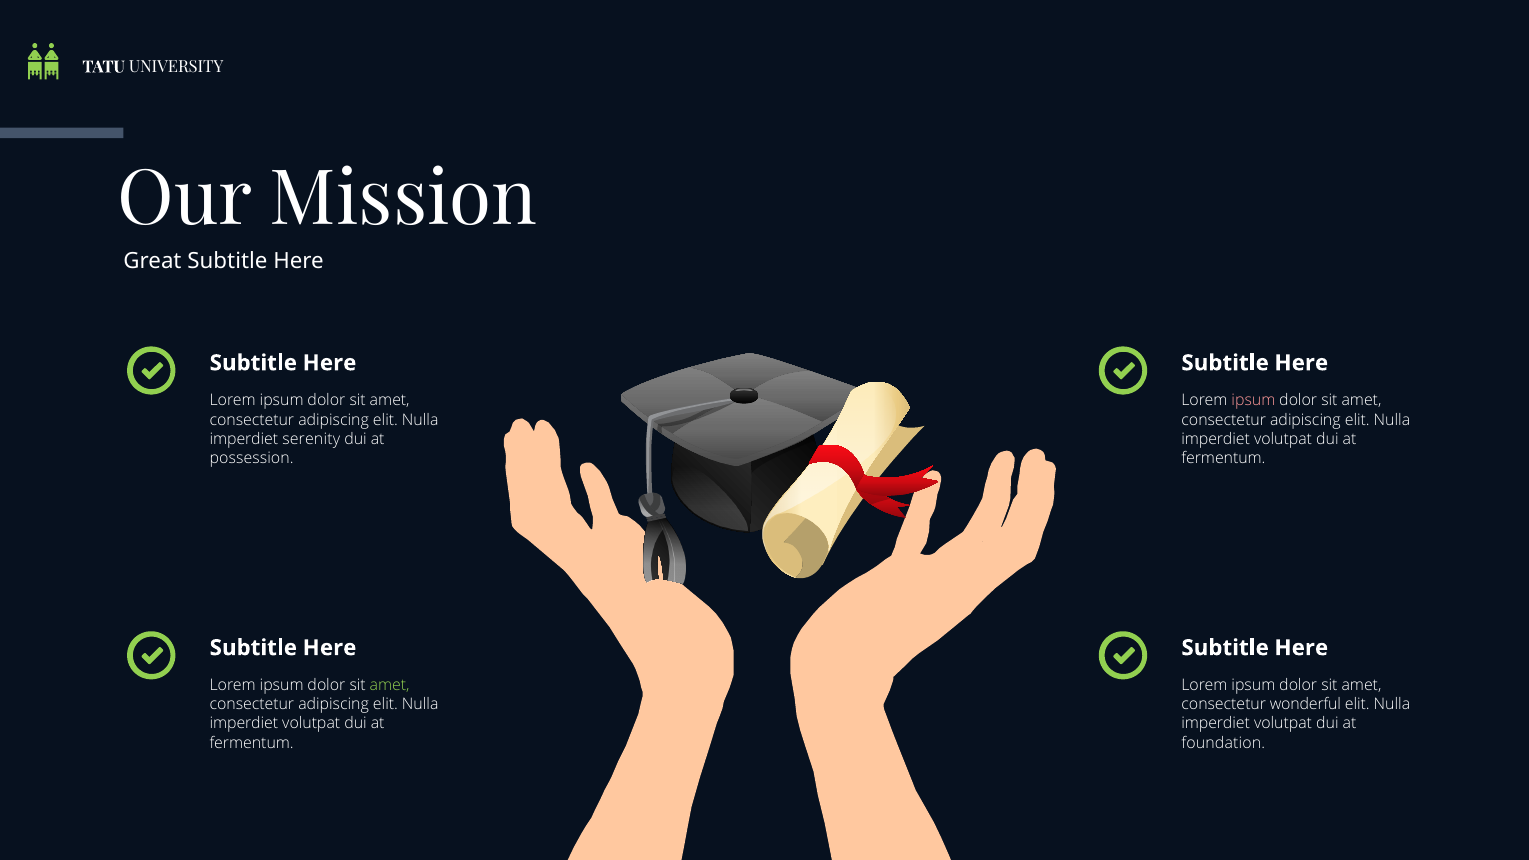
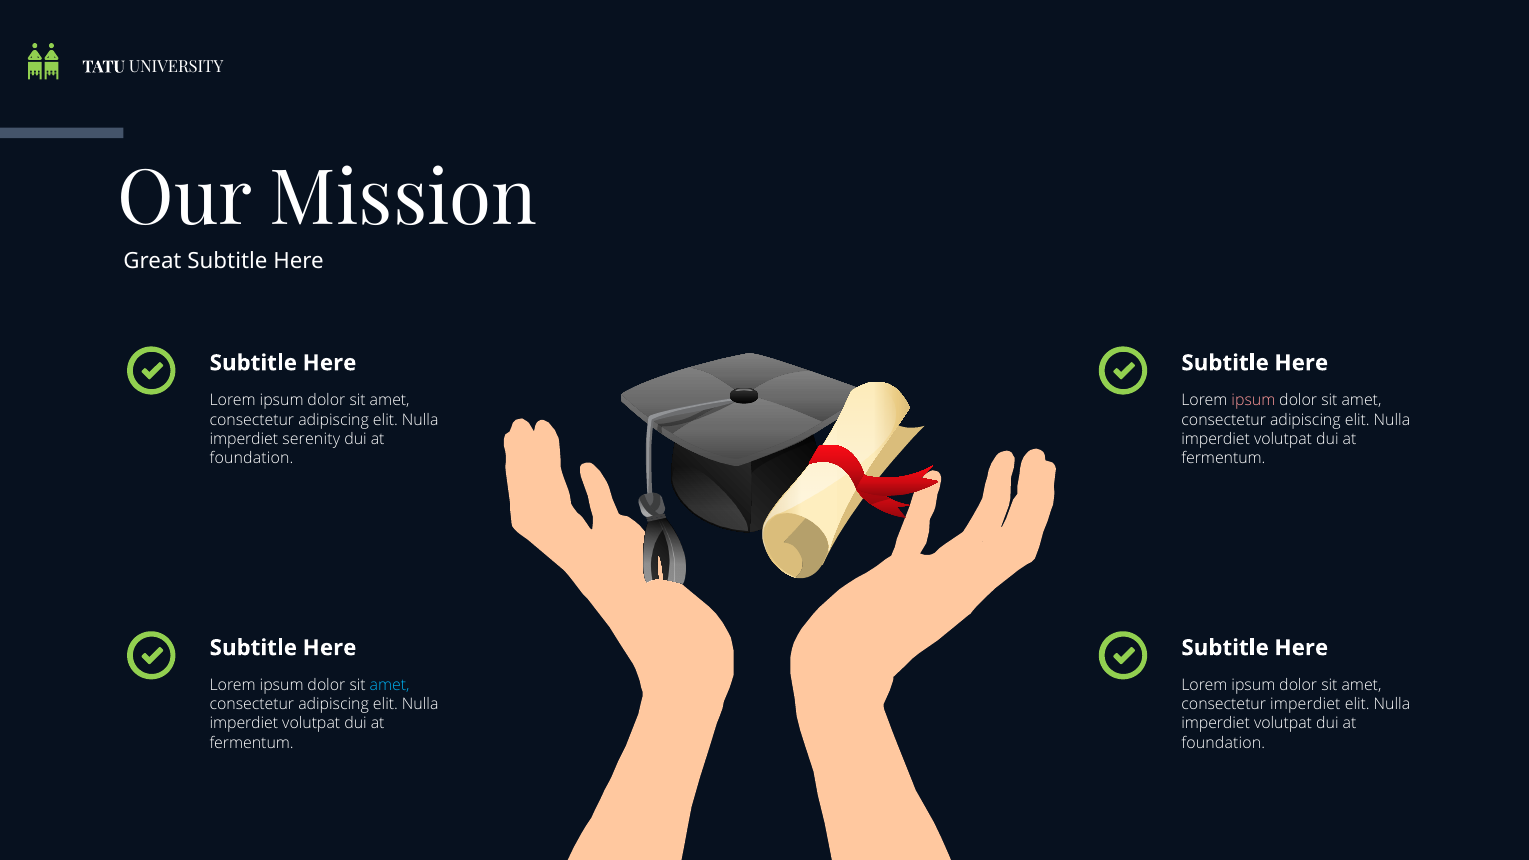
possession at (252, 458): possession -> foundation
amet at (390, 685) colour: light green -> light blue
consectetur wonderful: wonderful -> imperdiet
